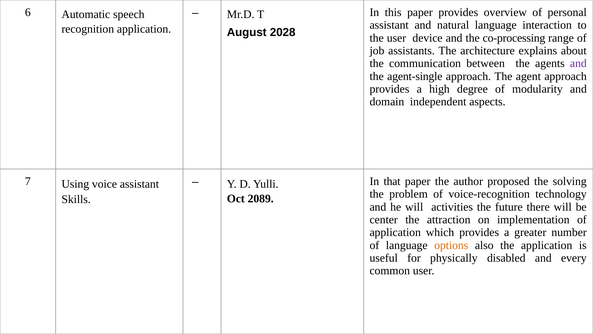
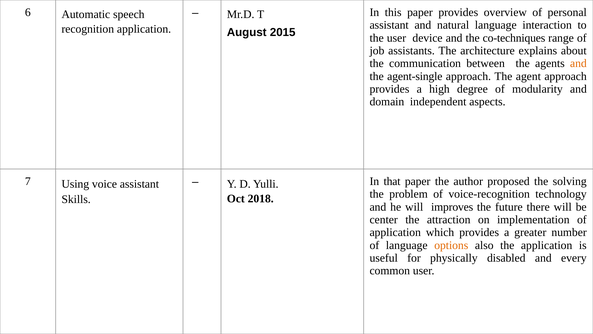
2028: 2028 -> 2015
co-processing: co-processing -> co-techniques
and at (578, 63) colour: purple -> orange
2089: 2089 -> 2018
activities: activities -> improves
